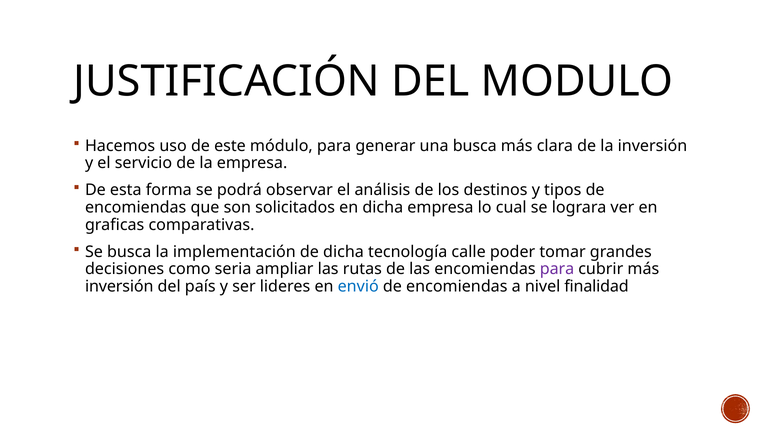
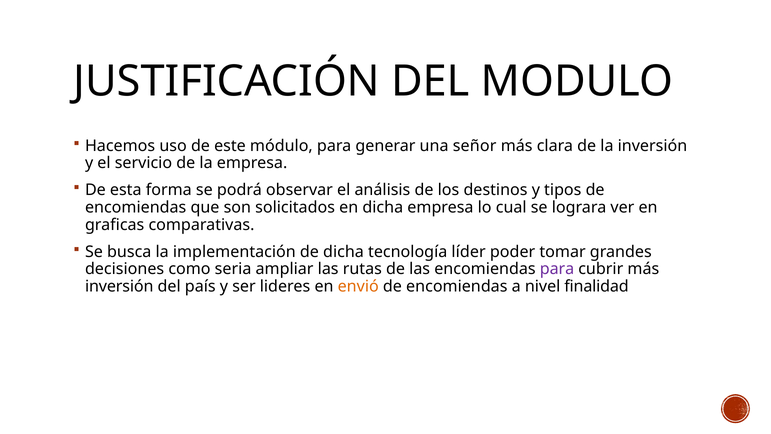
una busca: busca -> señor
calle: calle -> líder
envió colour: blue -> orange
